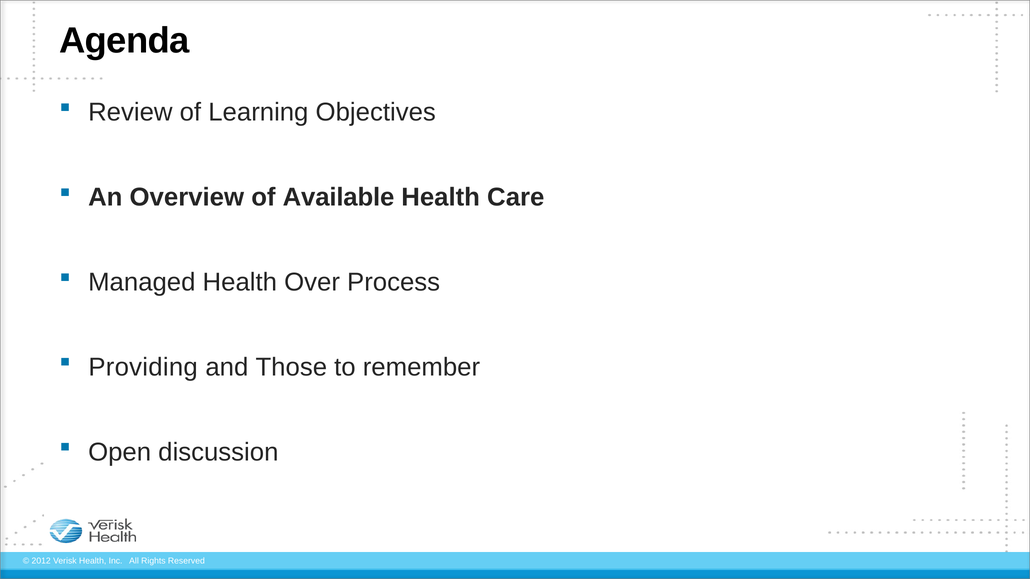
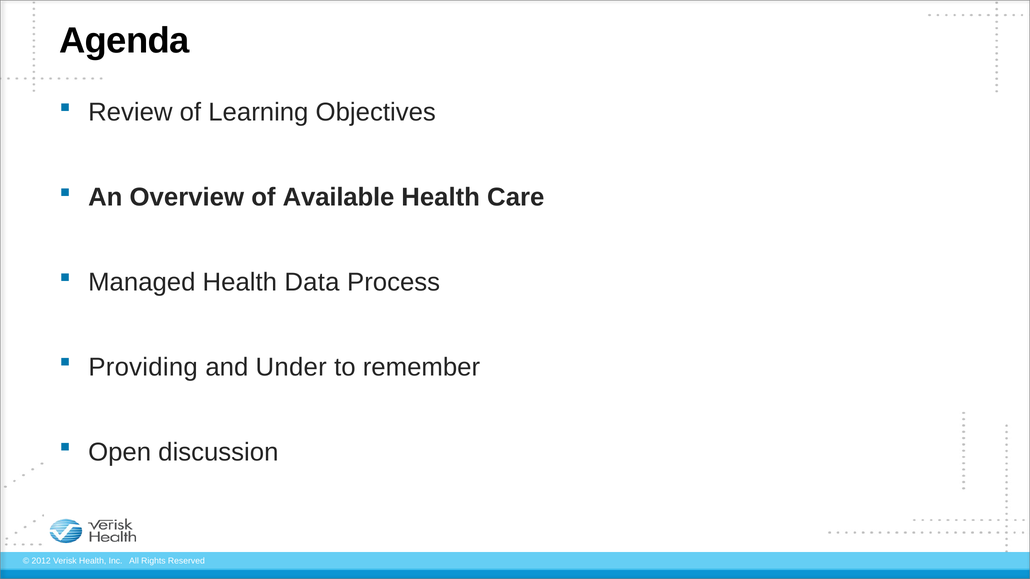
Over: Over -> Data
Those: Those -> Under
